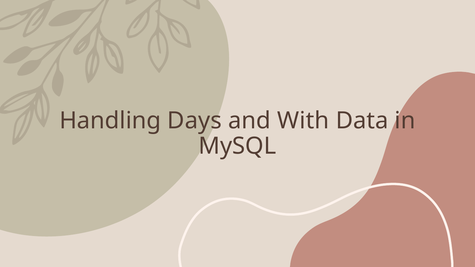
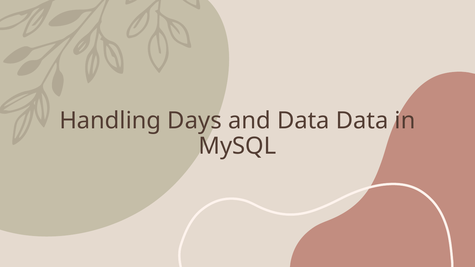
and With: With -> Data
